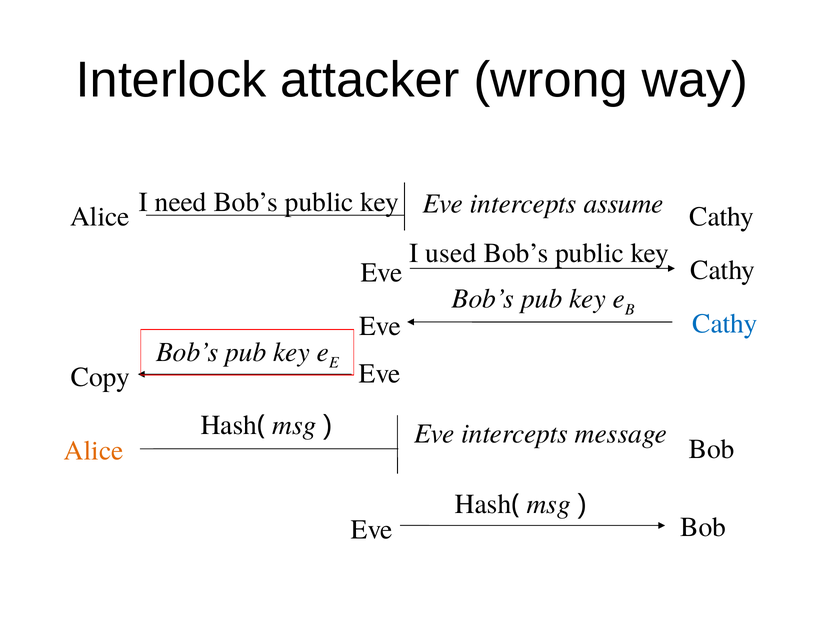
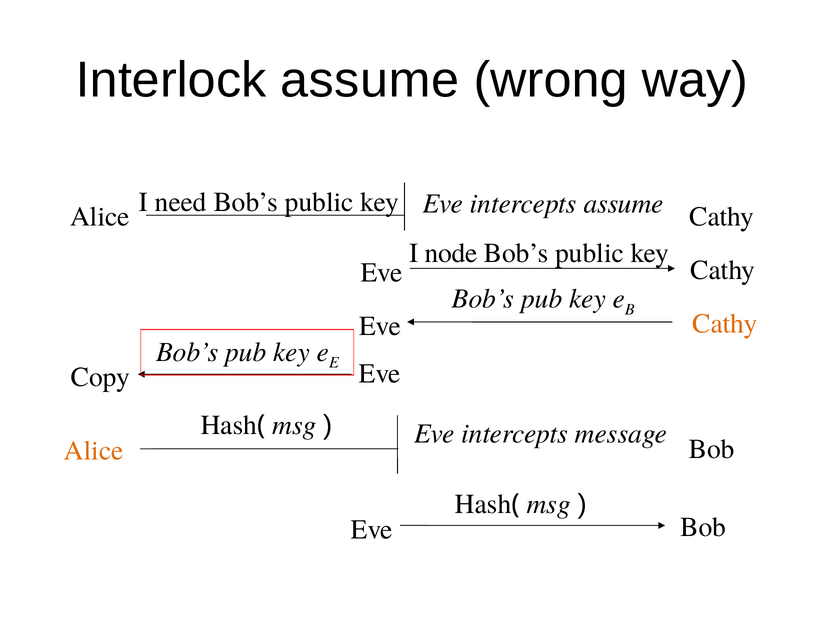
Interlock attacker: attacker -> assume
used: used -> node
Cathy at (725, 324) colour: blue -> orange
